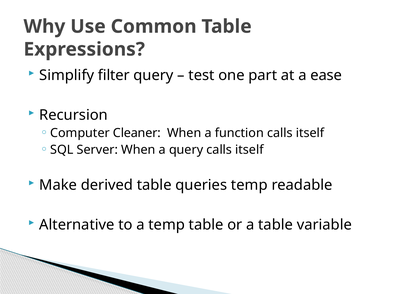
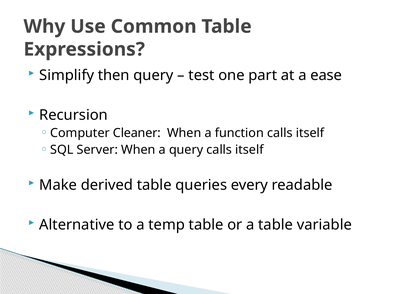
filter: filter -> then
queries temp: temp -> every
